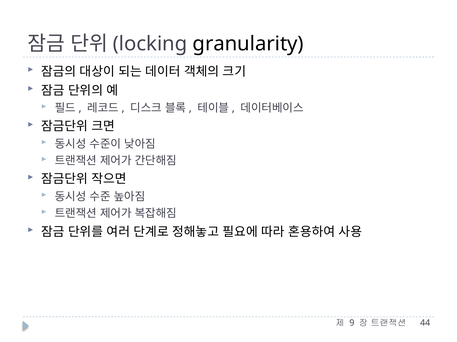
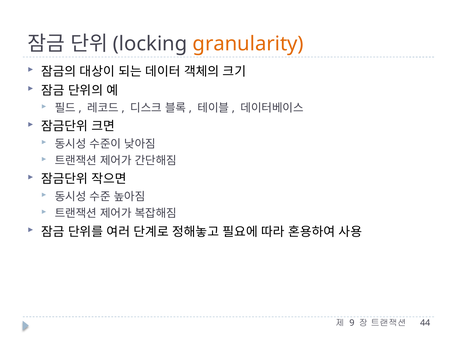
granularity colour: black -> orange
